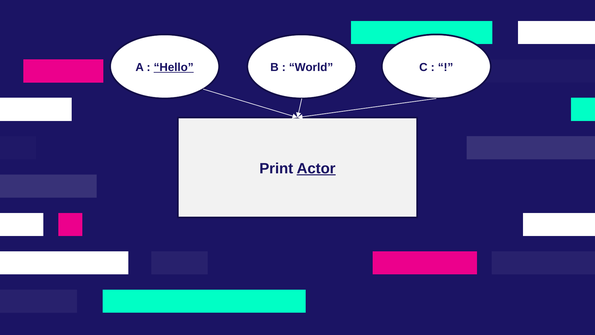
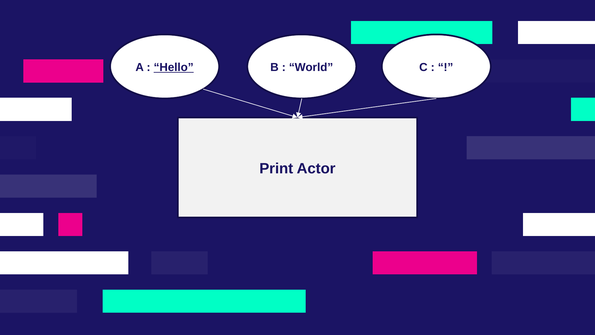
Actor underline: present -> none
